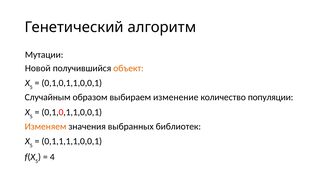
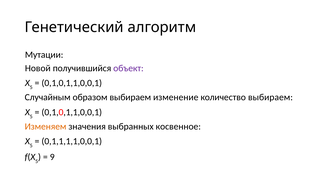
объект colour: orange -> purple
количество популяции: популяции -> выбираем
библиотек: библиотек -> косвенное
4: 4 -> 9
